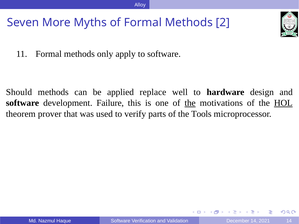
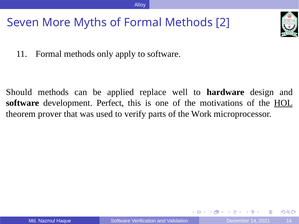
Failure: Failure -> Perfect
the at (190, 103) underline: present -> none
Tools: Tools -> Work
